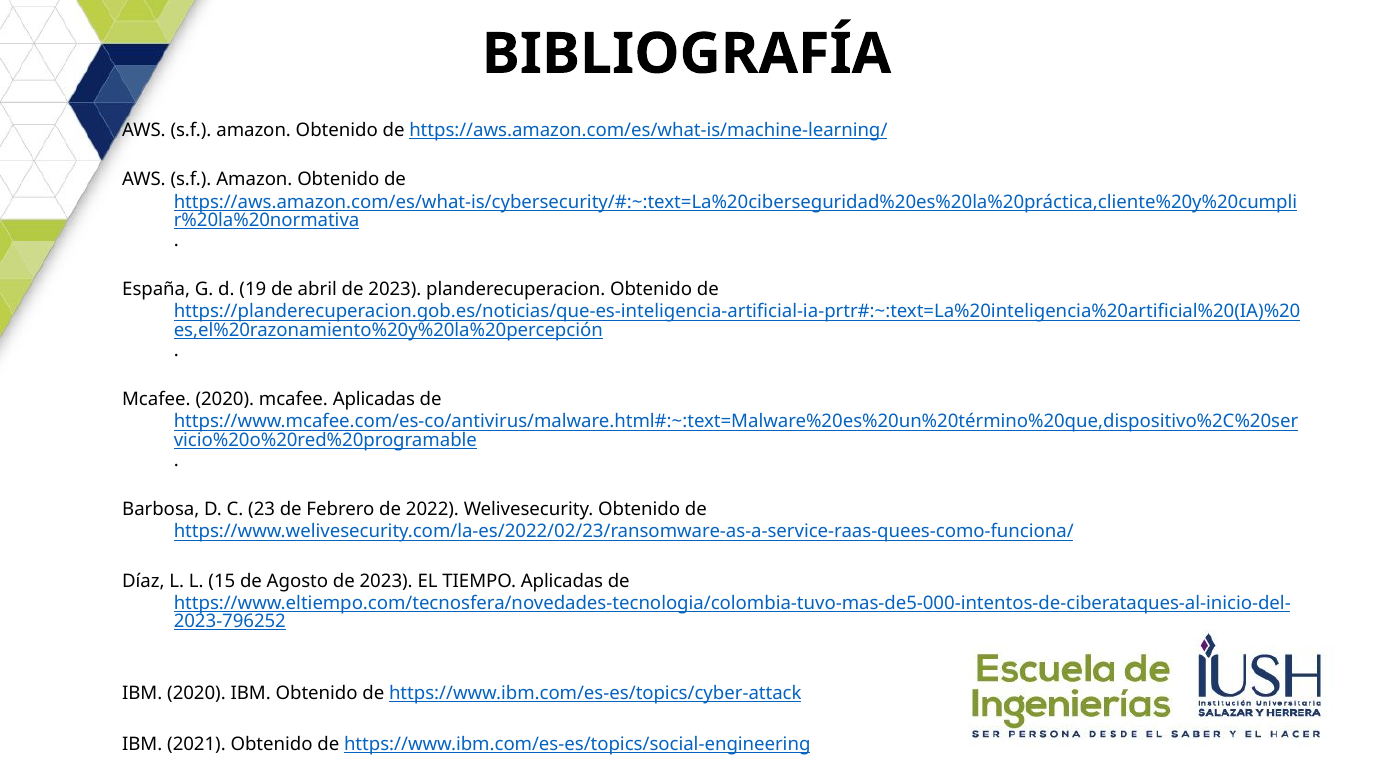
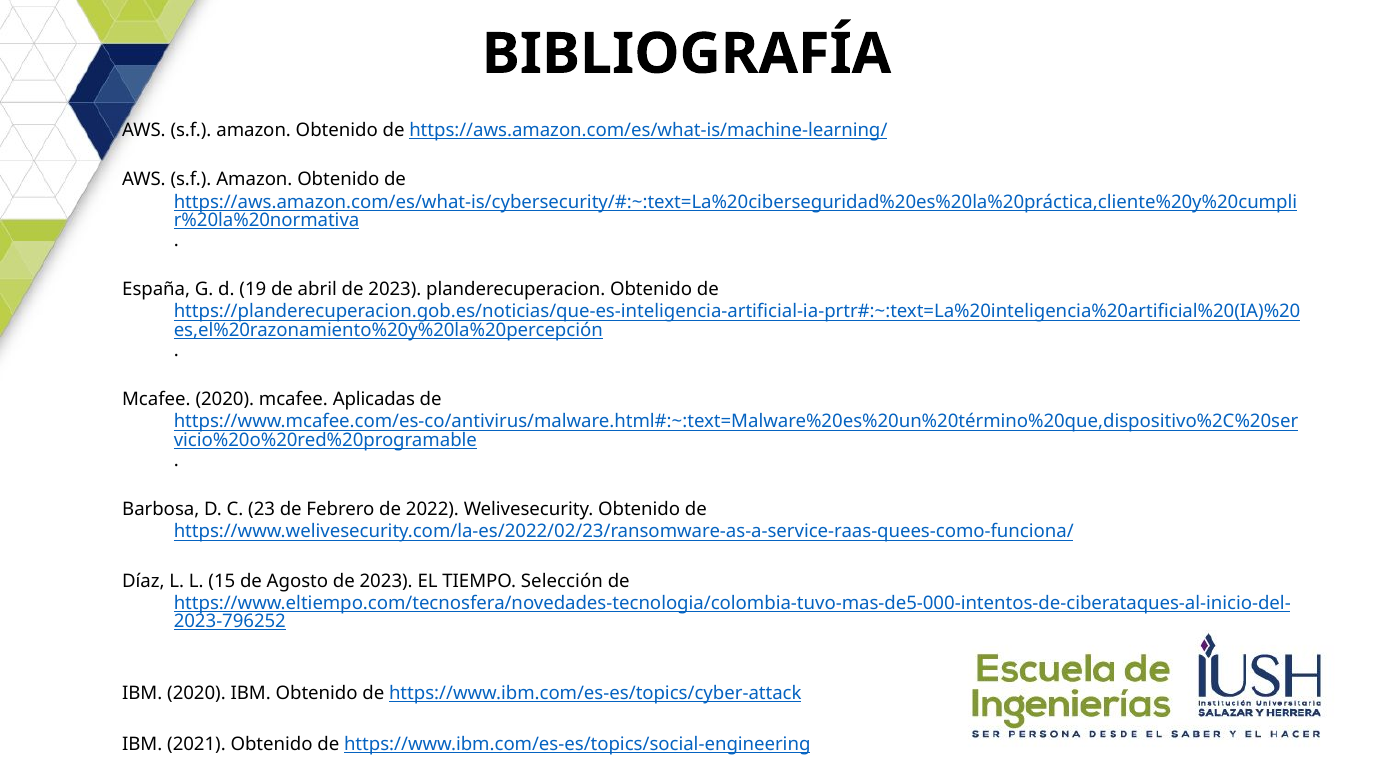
TIEMPO Aplicadas: Aplicadas -> Selección
